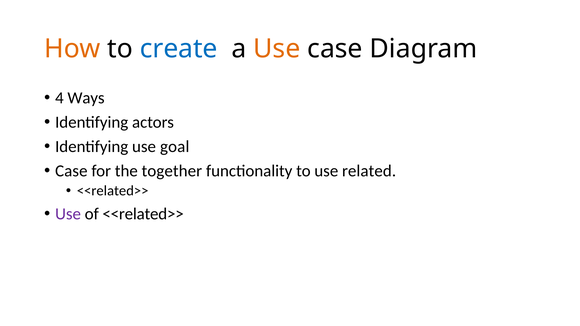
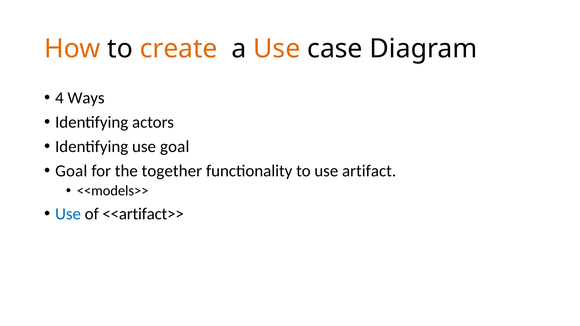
create colour: blue -> orange
Case at (71, 171): Case -> Goal
related: related -> artifact
<<related>> at (113, 191): <<related>> -> <<models>>
Use at (68, 214) colour: purple -> blue
of <<related>>: <<related>> -> <<artifact>>
